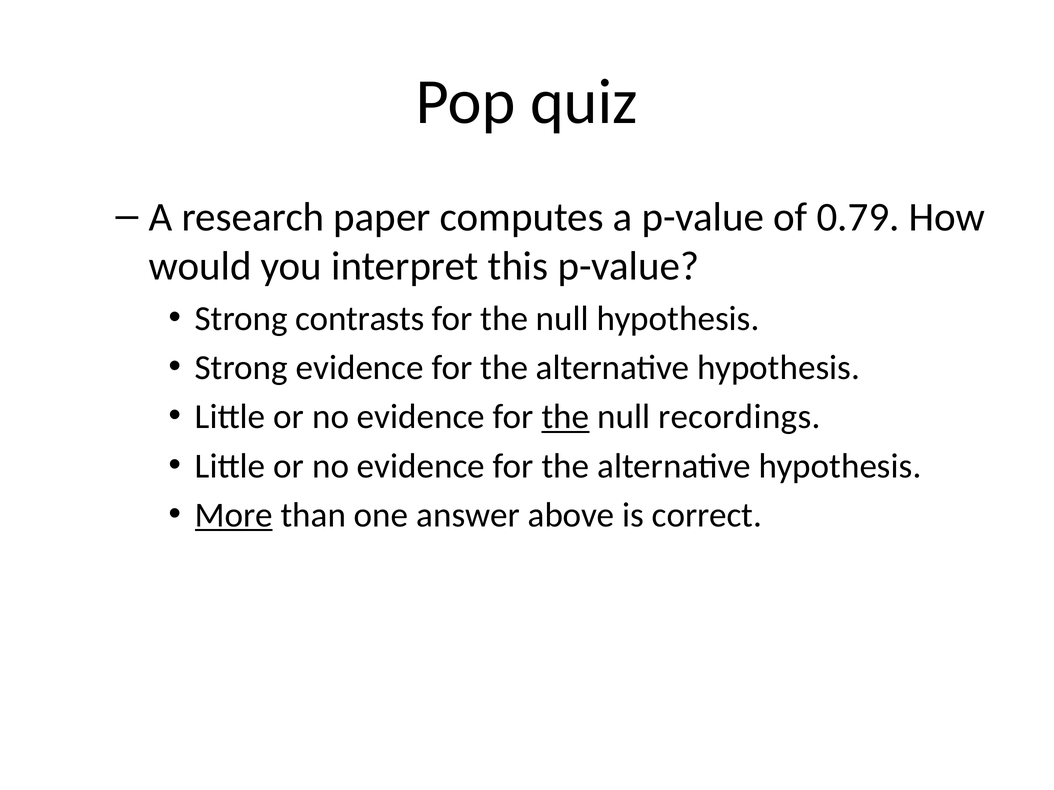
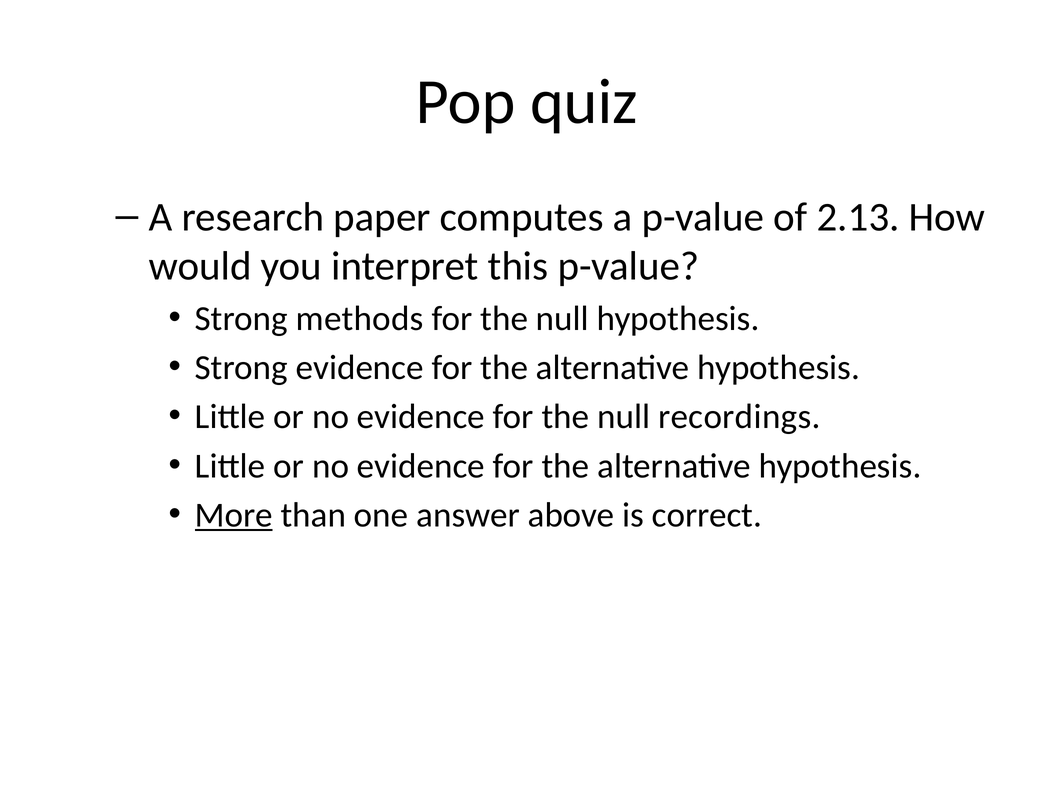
0.79: 0.79 -> 2.13
contrasts: contrasts -> methods
the at (565, 417) underline: present -> none
